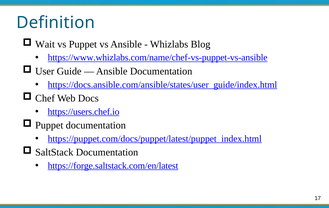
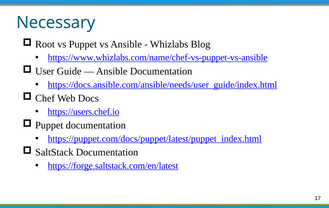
Definition: Definition -> Necessary
Wait: Wait -> Root
https://docs.ansible.com/ansible/states/user_guide/index.html: https://docs.ansible.com/ansible/states/user_guide/index.html -> https://docs.ansible.com/ansible/needs/user_guide/index.html
